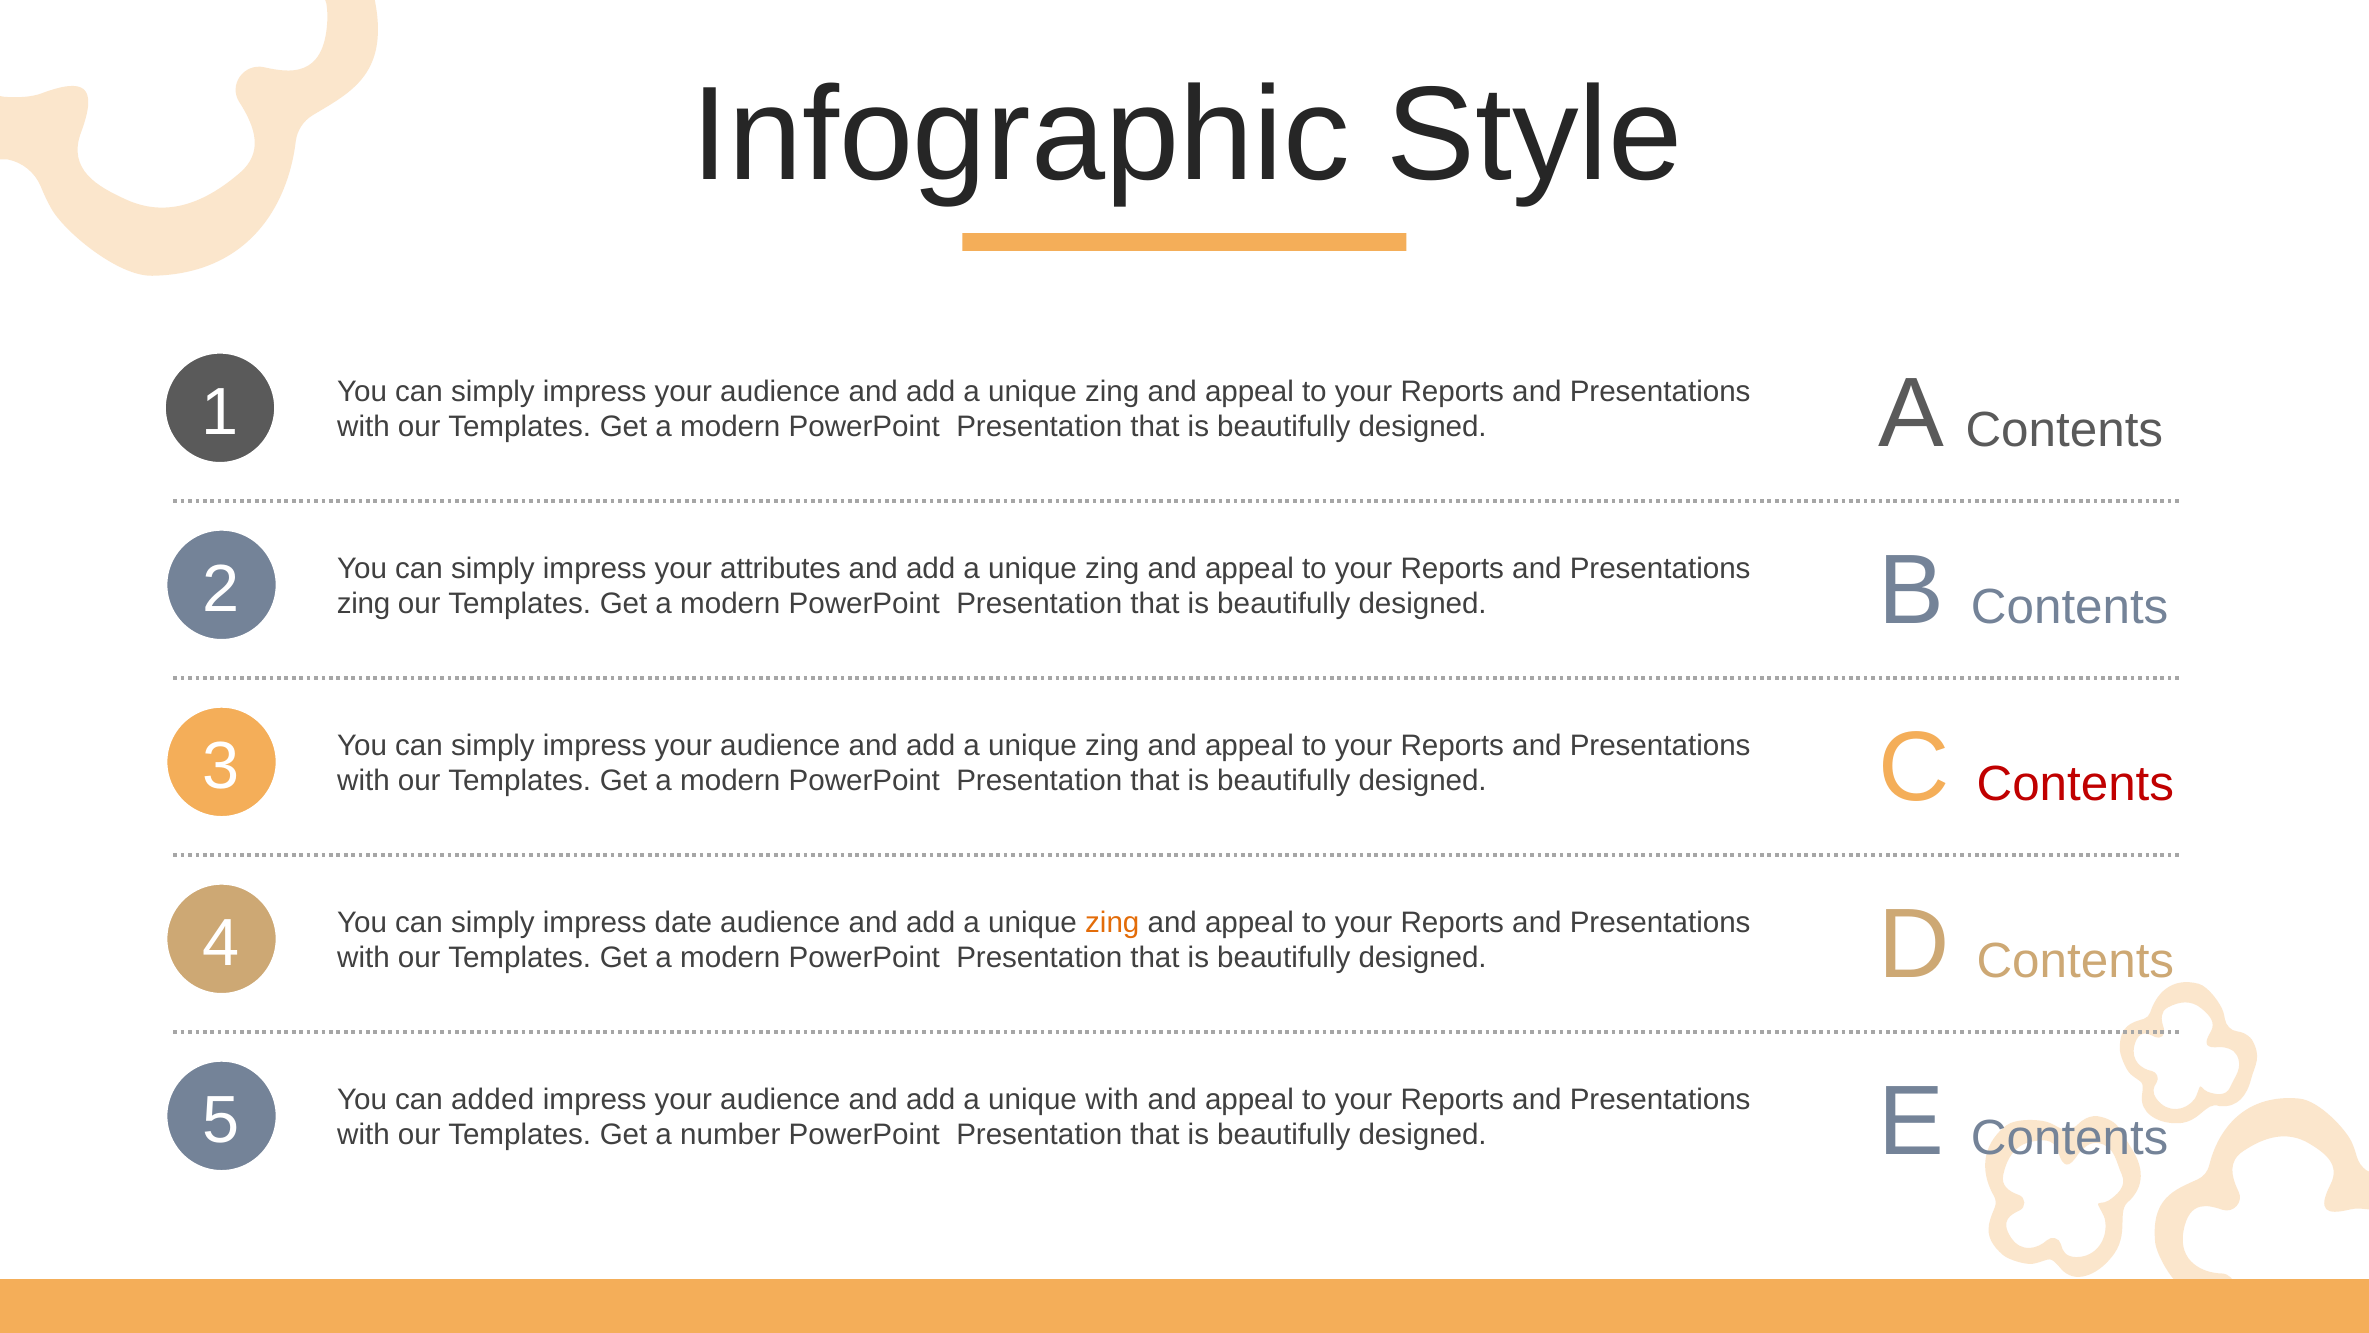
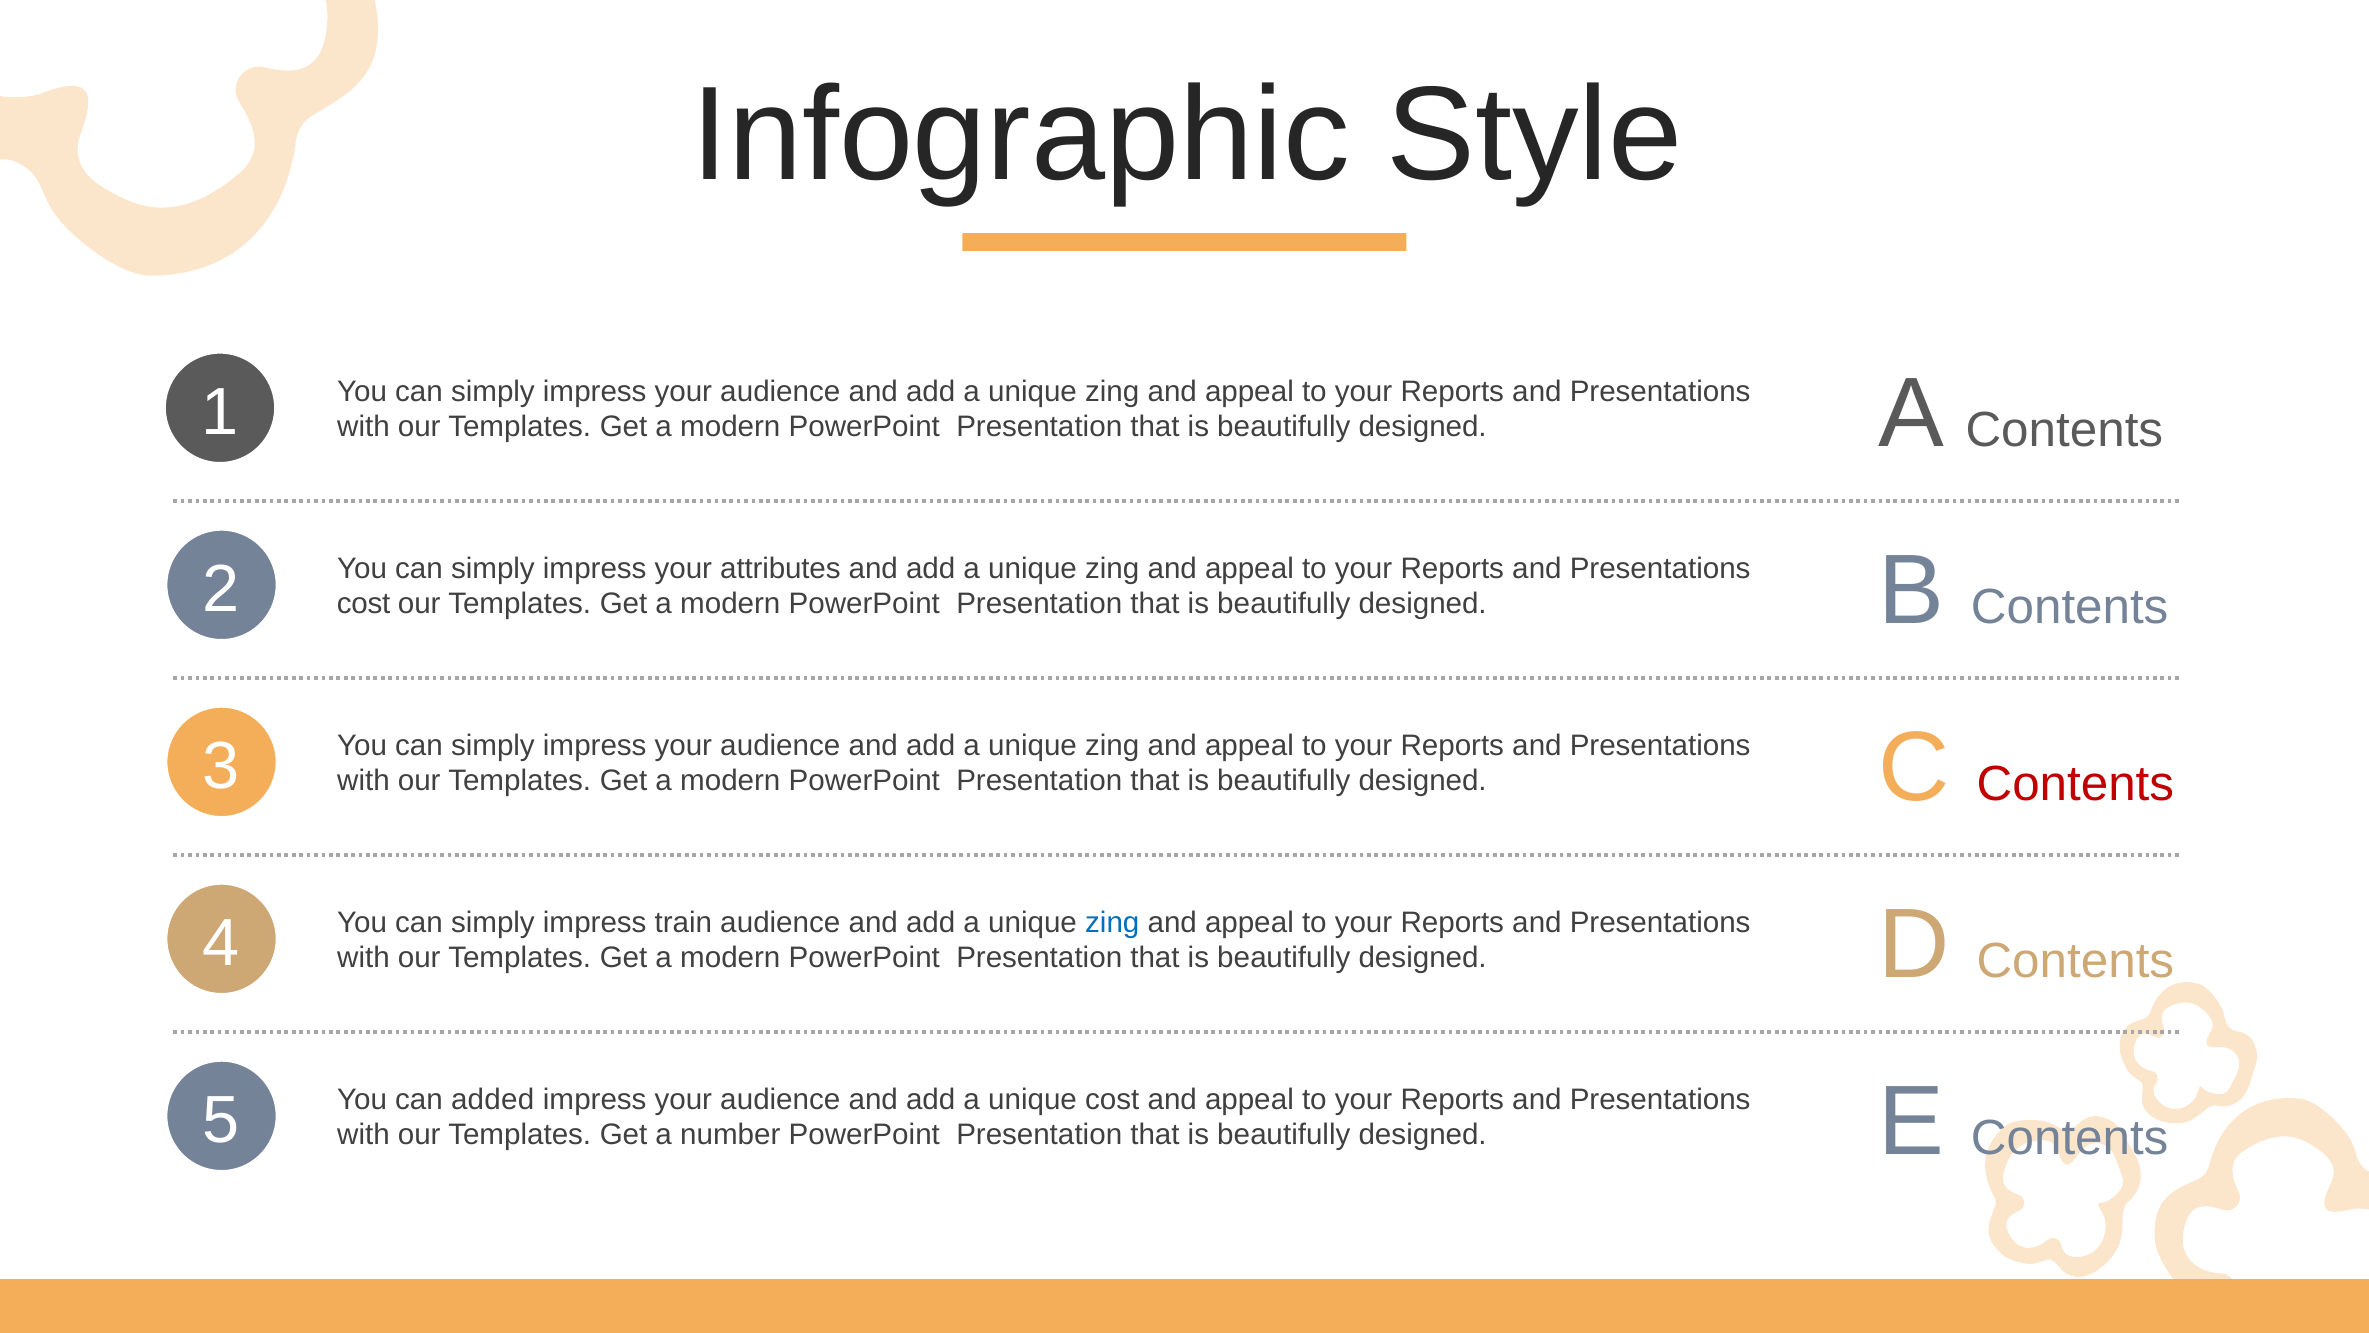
zing at (364, 604): zing -> cost
date: date -> train
zing at (1112, 922) colour: orange -> blue
unique with: with -> cost
